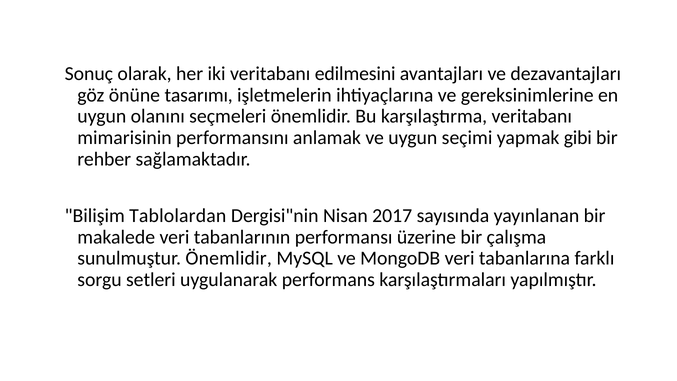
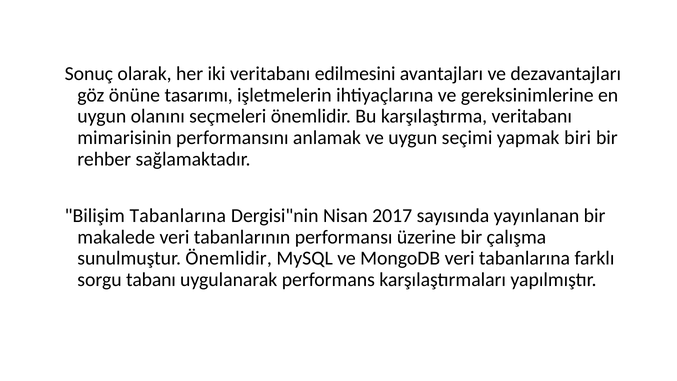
gibi: gibi -> biri
Bilişim Tablolardan: Tablolardan -> Tabanlarına
setleri: setleri -> tabanı
